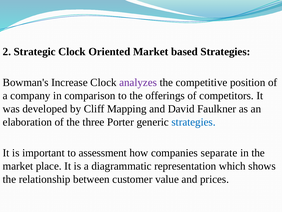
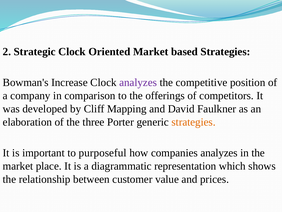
strategies at (194, 122) colour: blue -> orange
assessment: assessment -> purposeful
companies separate: separate -> analyzes
